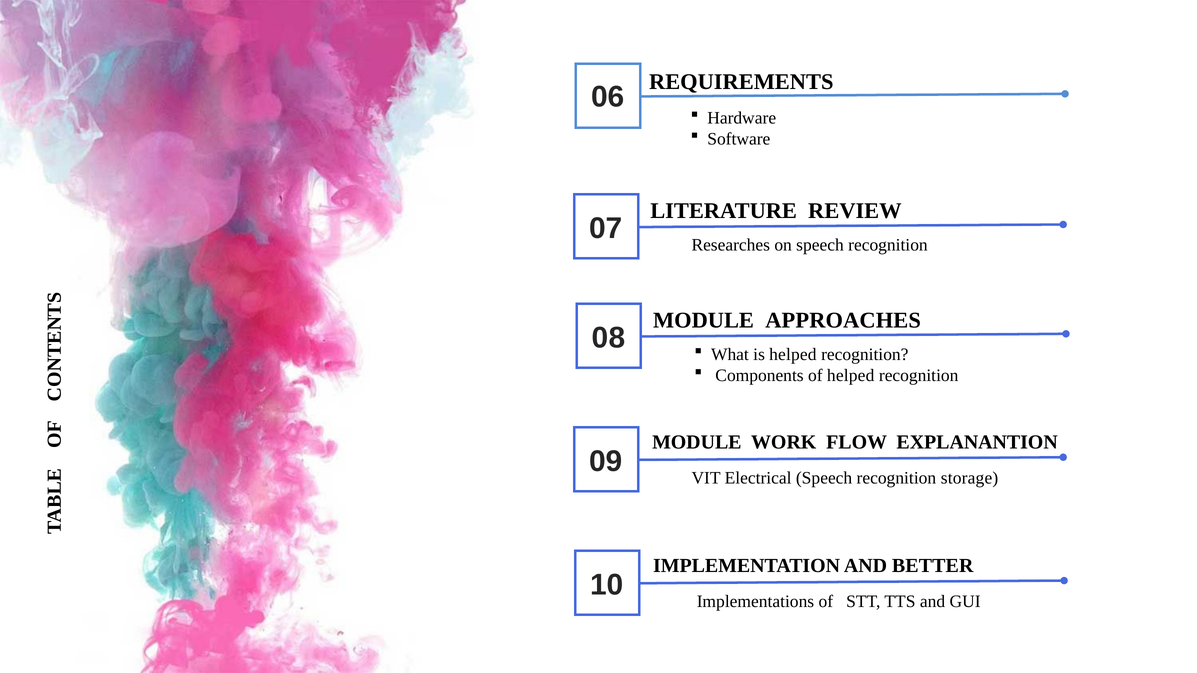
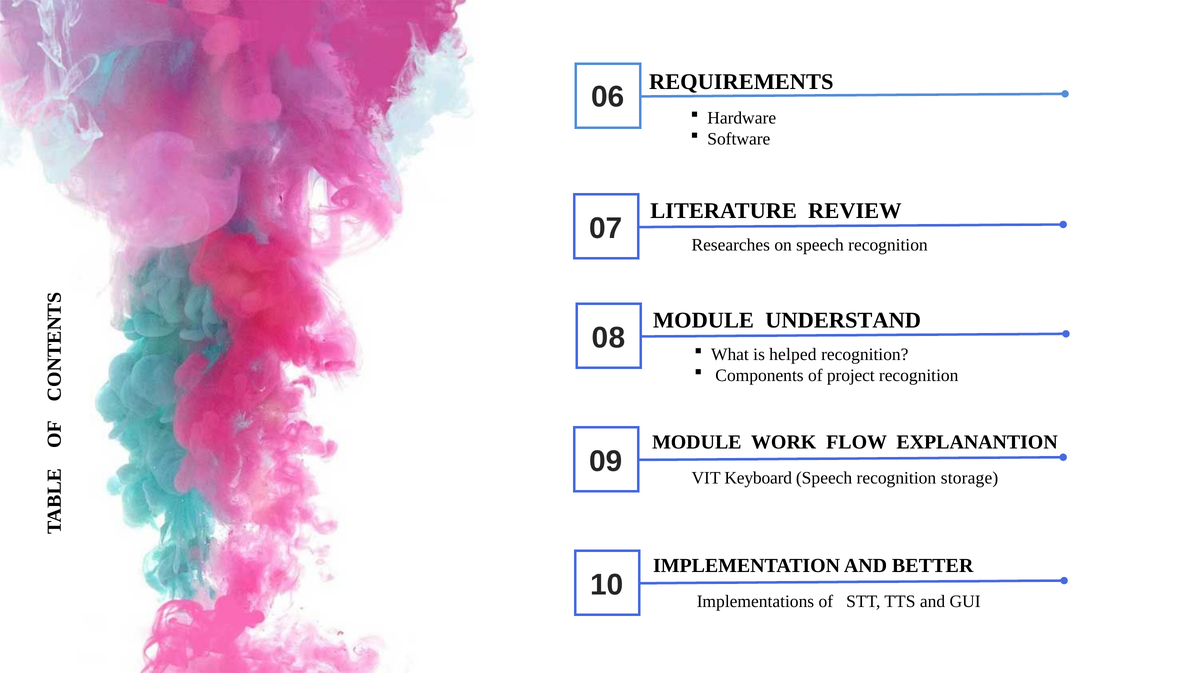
APPROACHES: APPROACHES -> UNDERSTAND
of helped: helped -> project
Electrical: Electrical -> Keyboard
